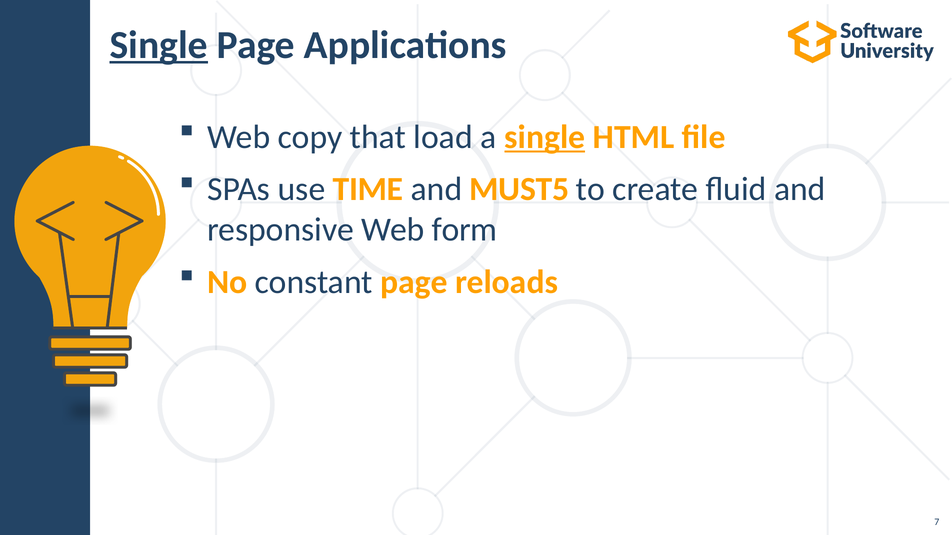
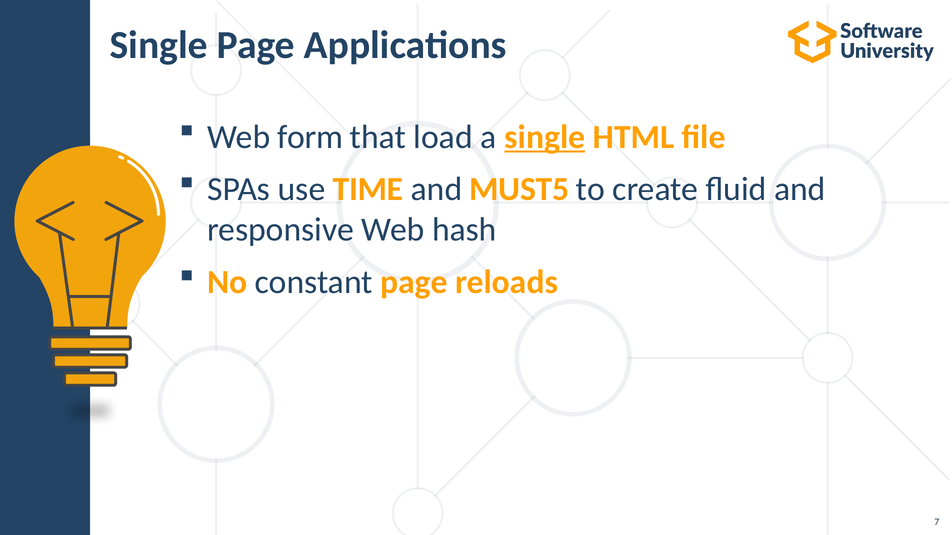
Single at (159, 45) underline: present -> none
copy: copy -> form
form: form -> hash
